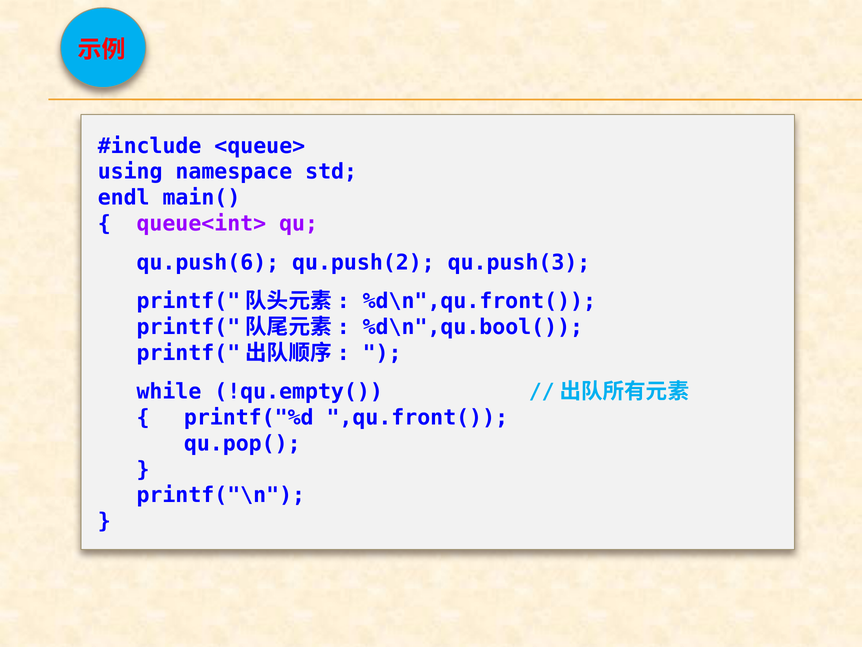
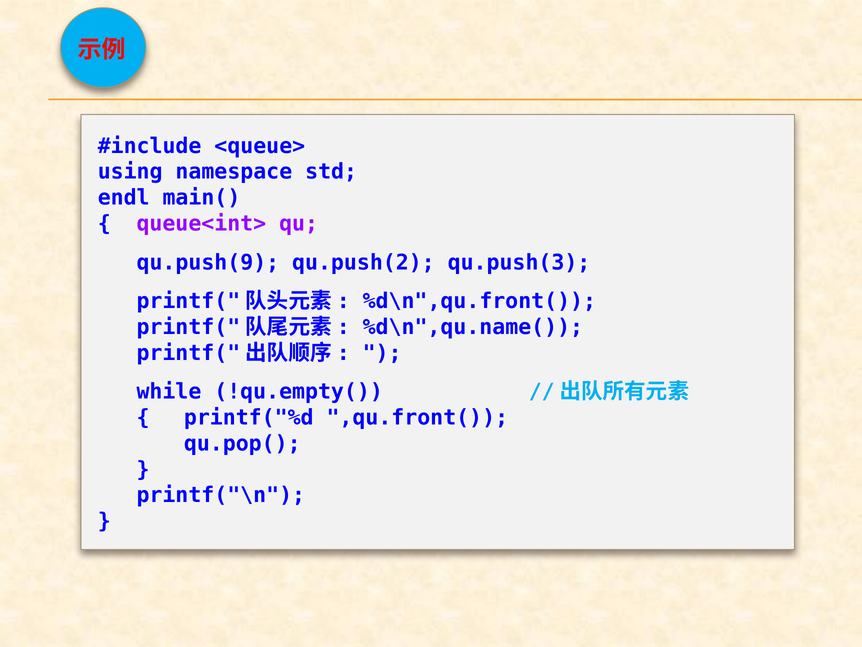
qu.push(6: qu.push(6 -> qu.push(9
%d\n",qu.bool(: %d\n",qu.bool( -> %d\n",qu.name(
